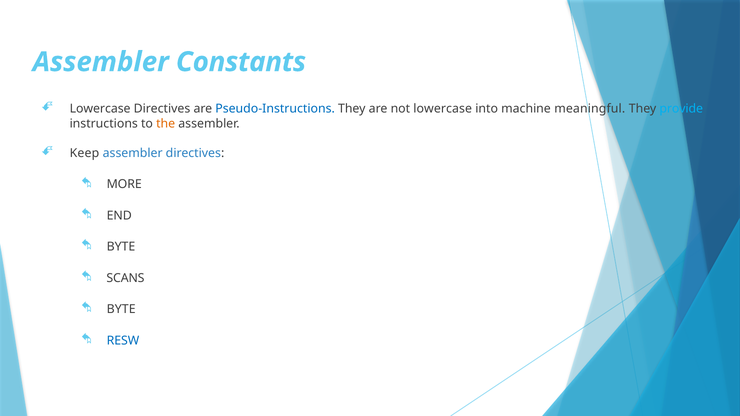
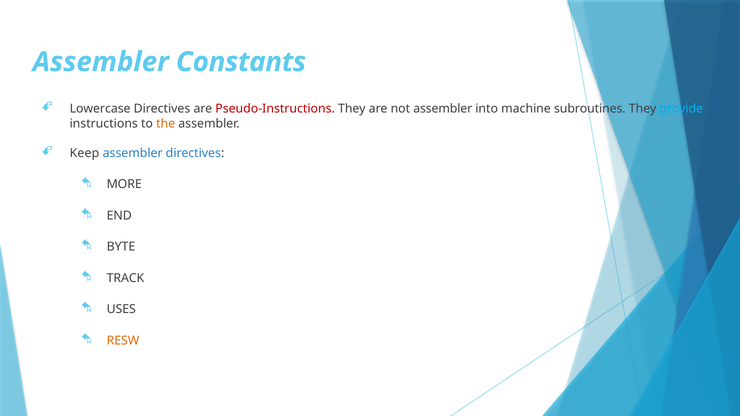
Pseudo-Instructions colour: blue -> red
not lowercase: lowercase -> assembler
meaningful: meaningful -> subroutines
SCANS: SCANS -> TRACK
BYTE at (121, 309): BYTE -> USES
RESW colour: blue -> orange
